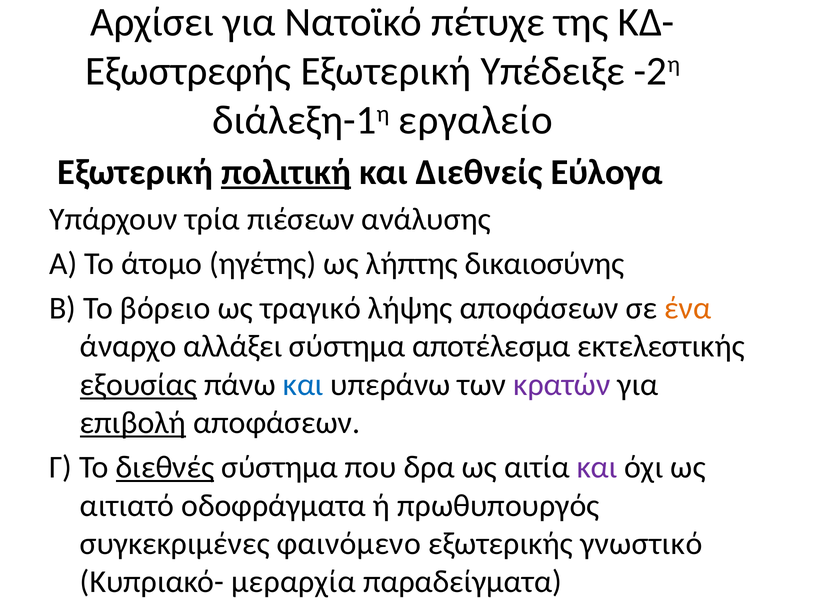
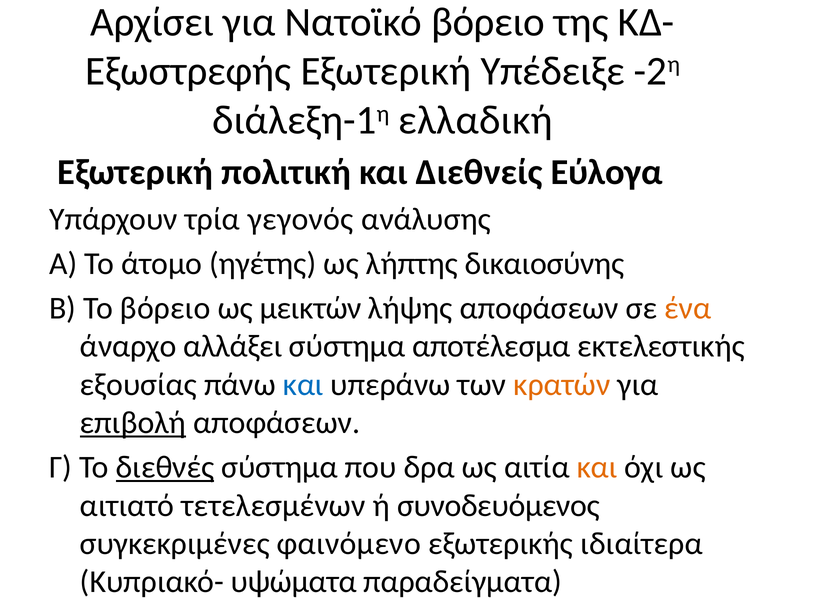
Νατοϊκό πέτυχε: πέτυχε -> βόρειο
εργαλείο: εργαλείο -> ελλαδική
πολιτική underline: present -> none
πιέσεων: πιέσεων -> γεγονός
τραγικό: τραγικό -> μεικτών
εξουσίας underline: present -> none
κρατών colour: purple -> orange
και at (597, 467) colour: purple -> orange
οδοφράγματα: οδοφράγματα -> τετελεσμένων
πρωθυπουργός: πρωθυπουργός -> συνοδευόμενος
γνωστικό: γνωστικό -> ιδιαίτερα
μεραρχία: μεραρχία -> υψώματα
